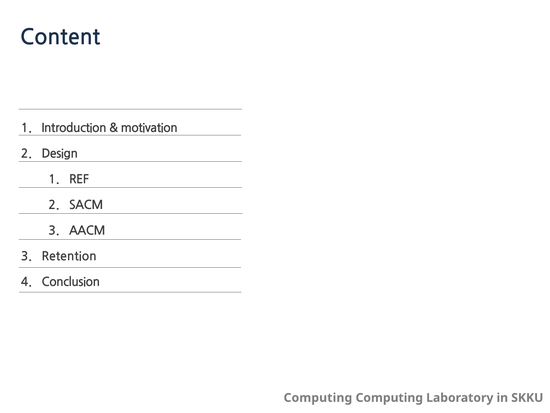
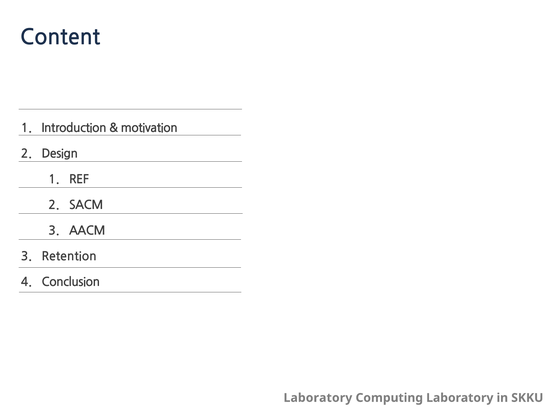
Computing at (318, 397): Computing -> Laboratory
